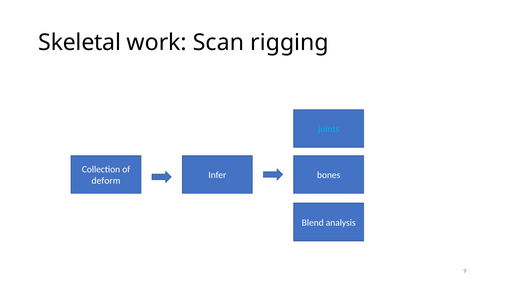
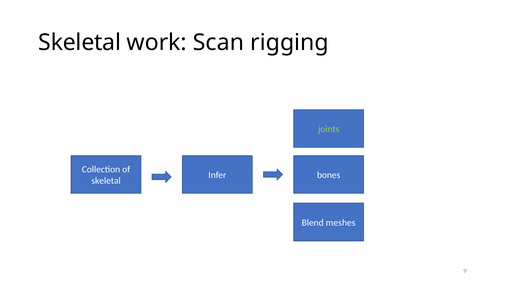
joints colour: light blue -> light green
deform at (106, 181): deform -> skeletal
analysis: analysis -> meshes
